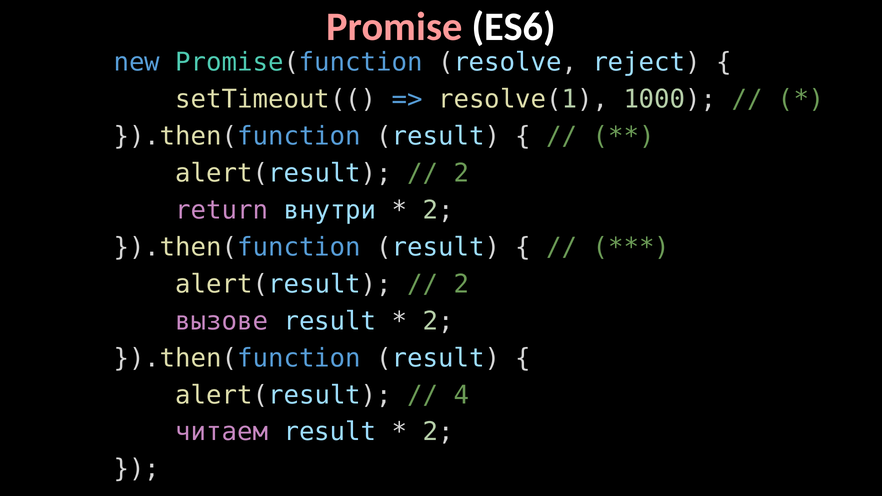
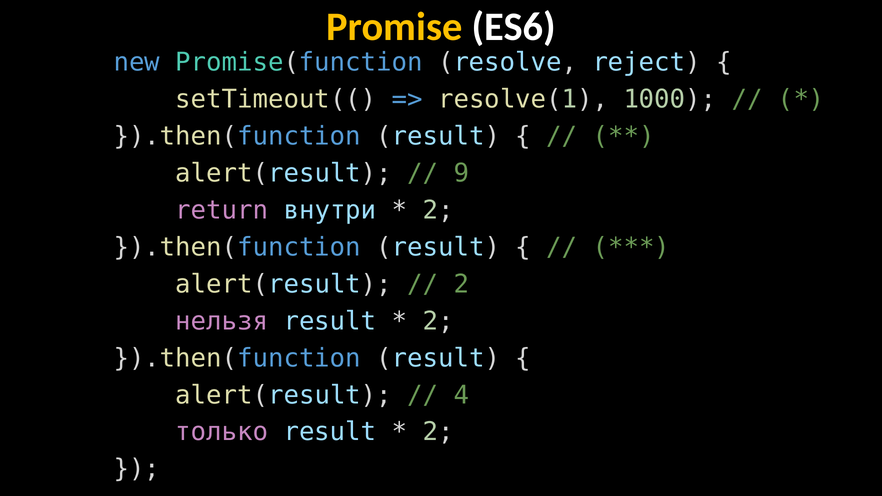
Promise colour: pink -> yellow
2 at (461, 173): 2 -> 9
вызове: вызове -> нельзя
читаем: читаем -> только
